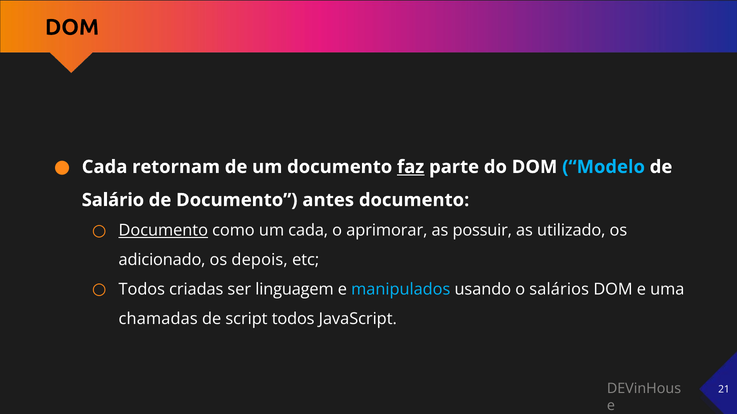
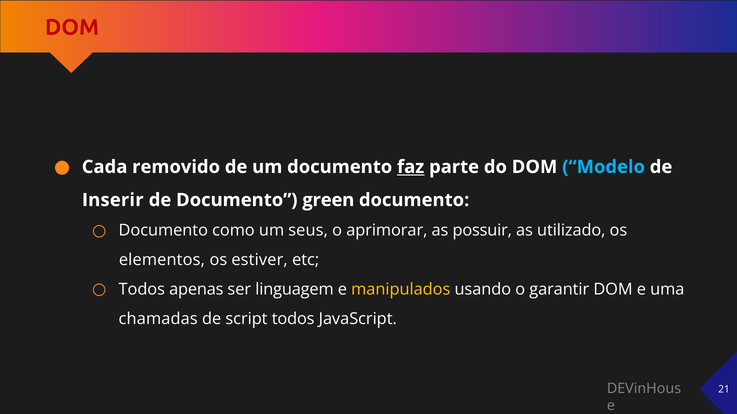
DOM at (72, 27) colour: black -> red
retornam: retornam -> removido
Salário: Salário -> Inserir
antes: antes -> green
Documento at (163, 231) underline: present -> none
um cada: cada -> seus
adicionado: adicionado -> elementos
depois: depois -> estiver
criadas: criadas -> apenas
manipulados colour: light blue -> yellow
salários: salários -> garantir
